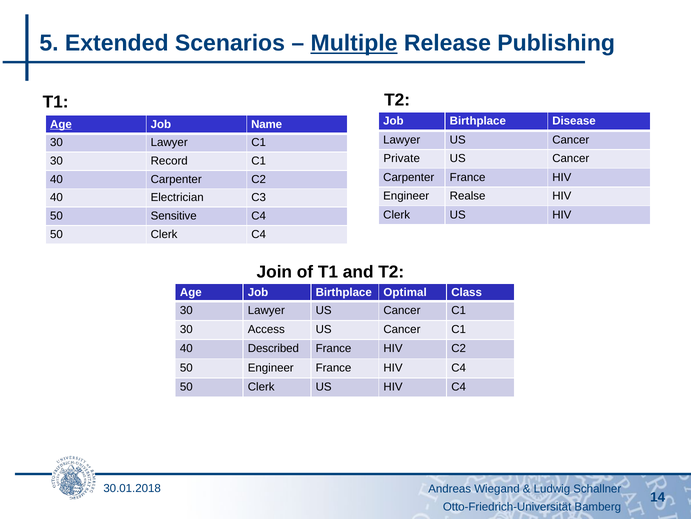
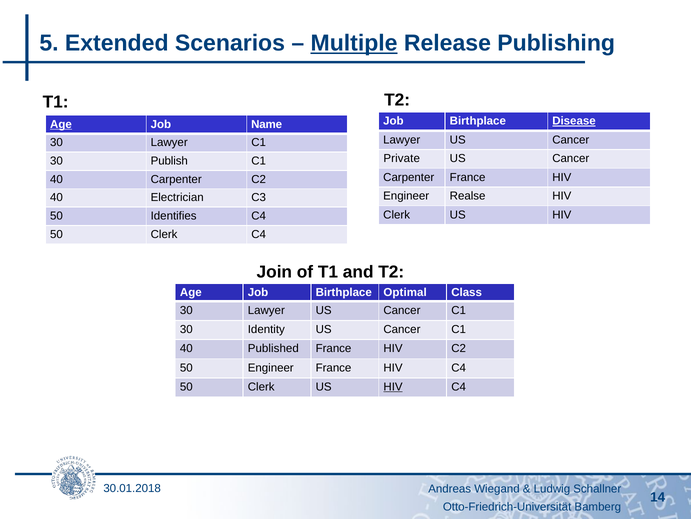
Disease underline: none -> present
Record: Record -> Publish
Sensitive: Sensitive -> Identifies
Access: Access -> Identity
Described: Described -> Published
HIV at (393, 386) underline: none -> present
